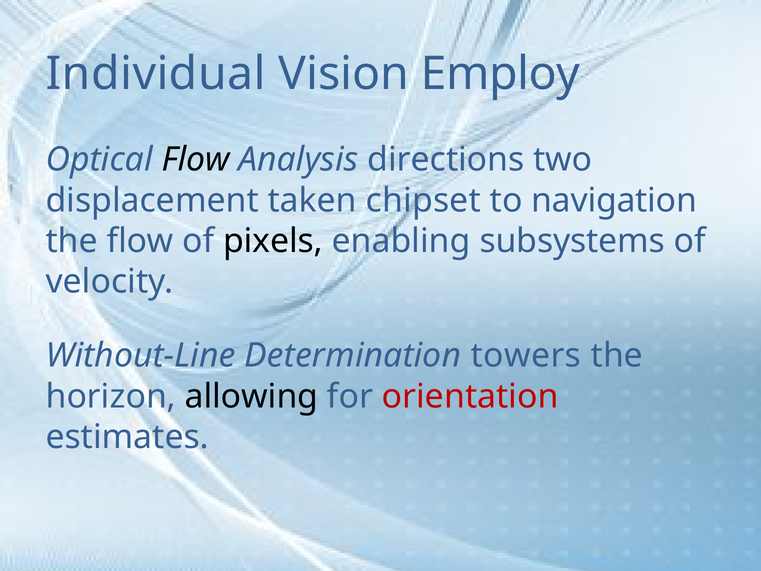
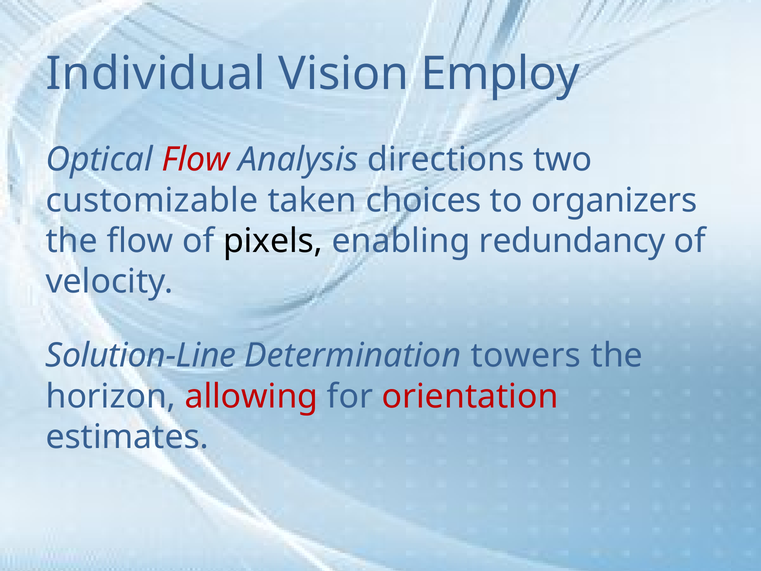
Flow at (196, 160) colour: black -> red
displacement: displacement -> customizable
chipset: chipset -> choices
navigation: navigation -> organizers
subsystems: subsystems -> redundancy
Without-Line: Without-Line -> Solution-Line
allowing colour: black -> red
